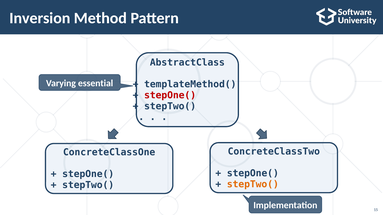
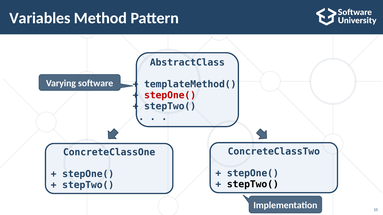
Inversion: Inversion -> Variables
essential: essential -> software
stepTwo( at (253, 184) colour: orange -> black
